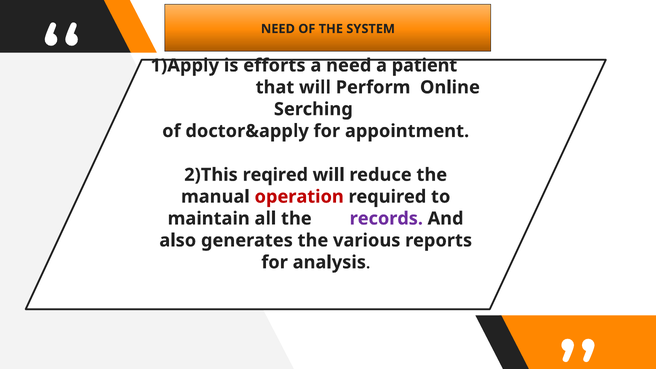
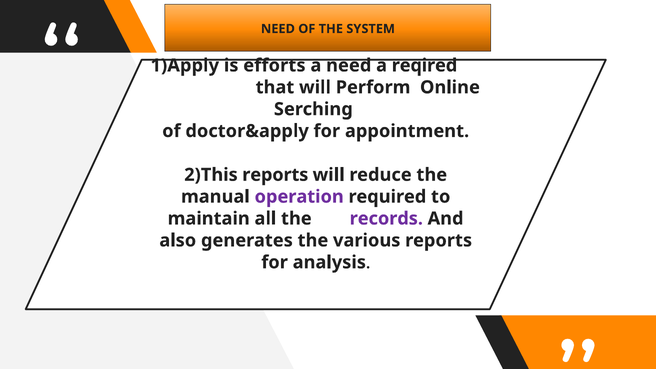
patient: patient -> reqired
2)This reqired: reqired -> reports
operation colour: red -> purple
